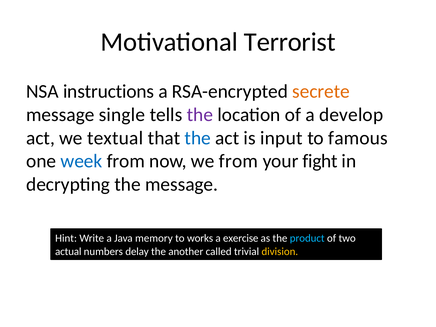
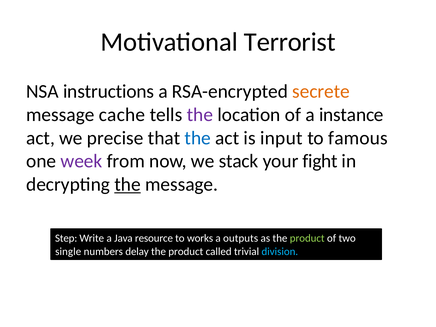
single: single -> cache
develop: develop -> instance
textual: textual -> precise
week colour: blue -> purple
we from: from -> stack
the at (128, 185) underline: none -> present
Hint: Hint -> Step
memory: memory -> resource
exercise: exercise -> outputs
product at (307, 238) colour: light blue -> light green
actual: actual -> single
another at (186, 251): another -> product
division colour: yellow -> light blue
